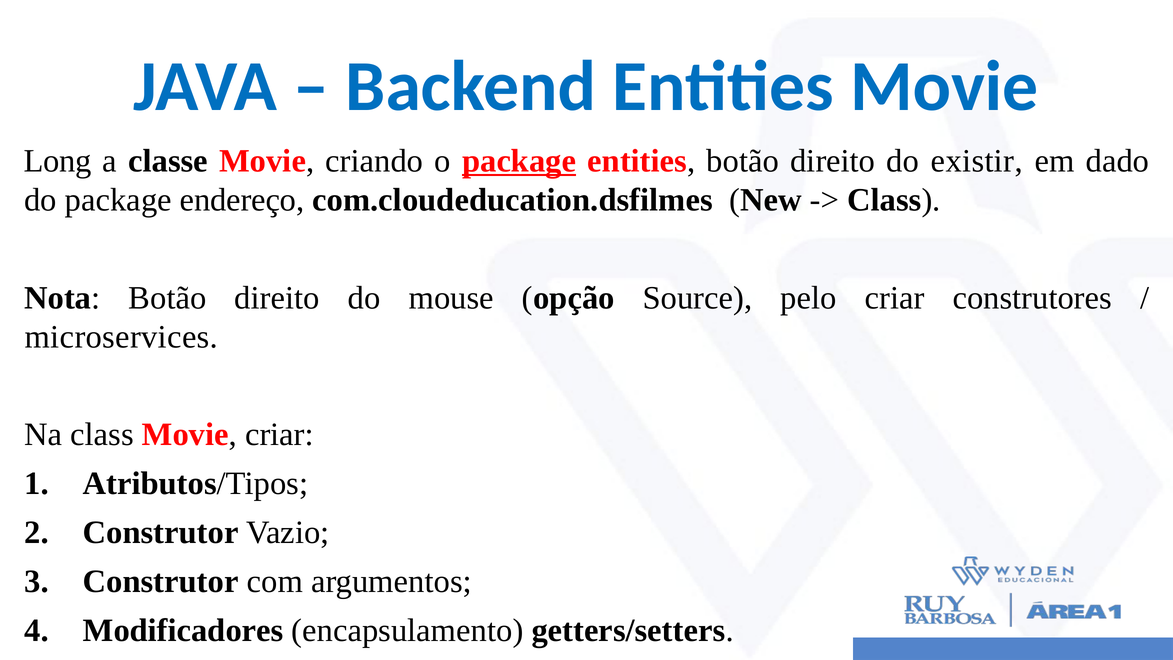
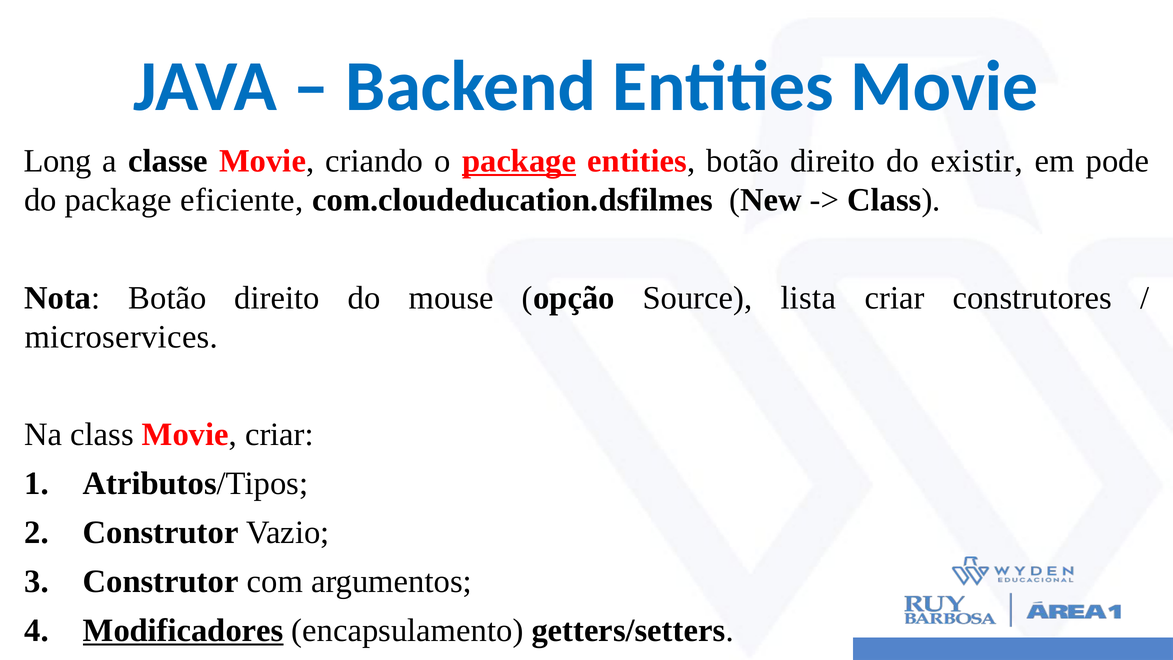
dado: dado -> pode
endereço: endereço -> eficiente
pelo: pelo -> lista
Modificadores underline: none -> present
